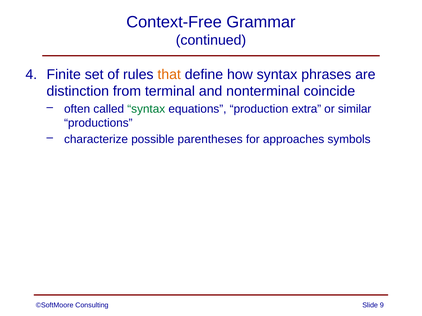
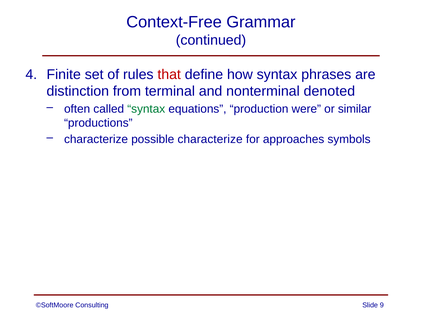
that colour: orange -> red
coincide: coincide -> denoted
extra: extra -> were
possible parentheses: parentheses -> characterize
